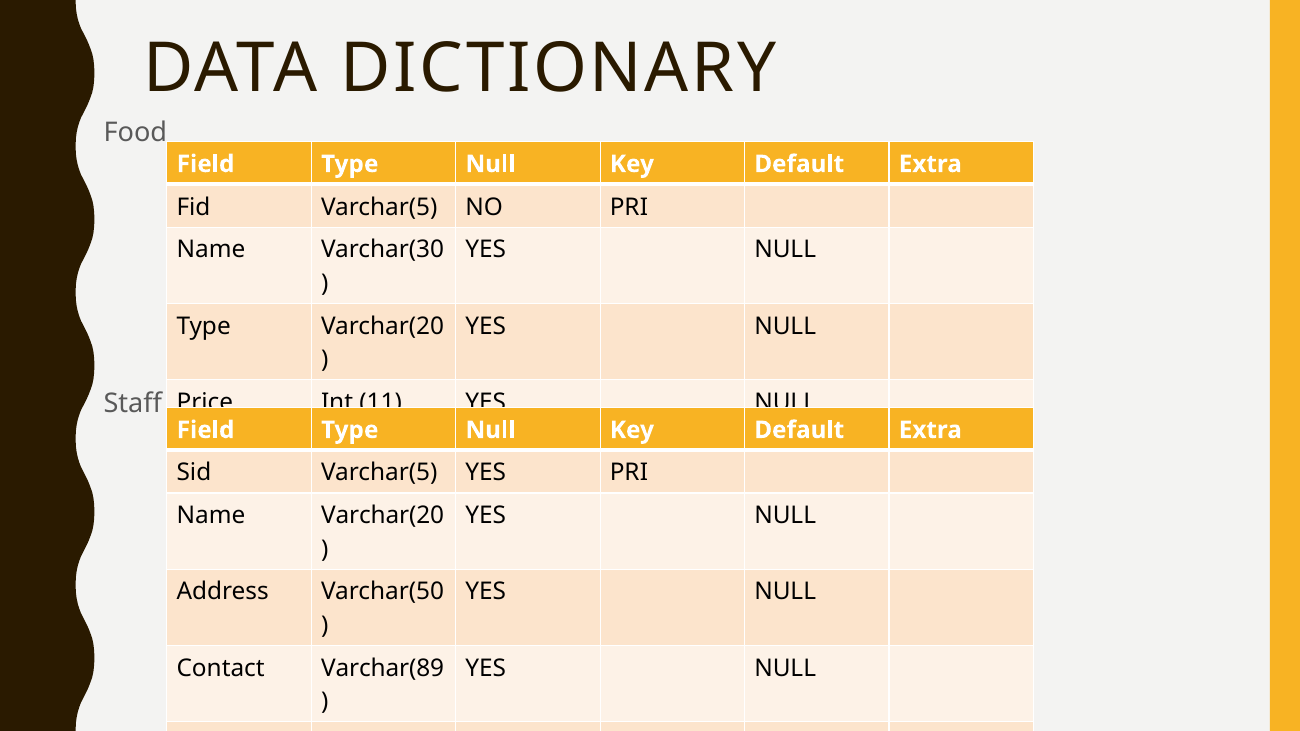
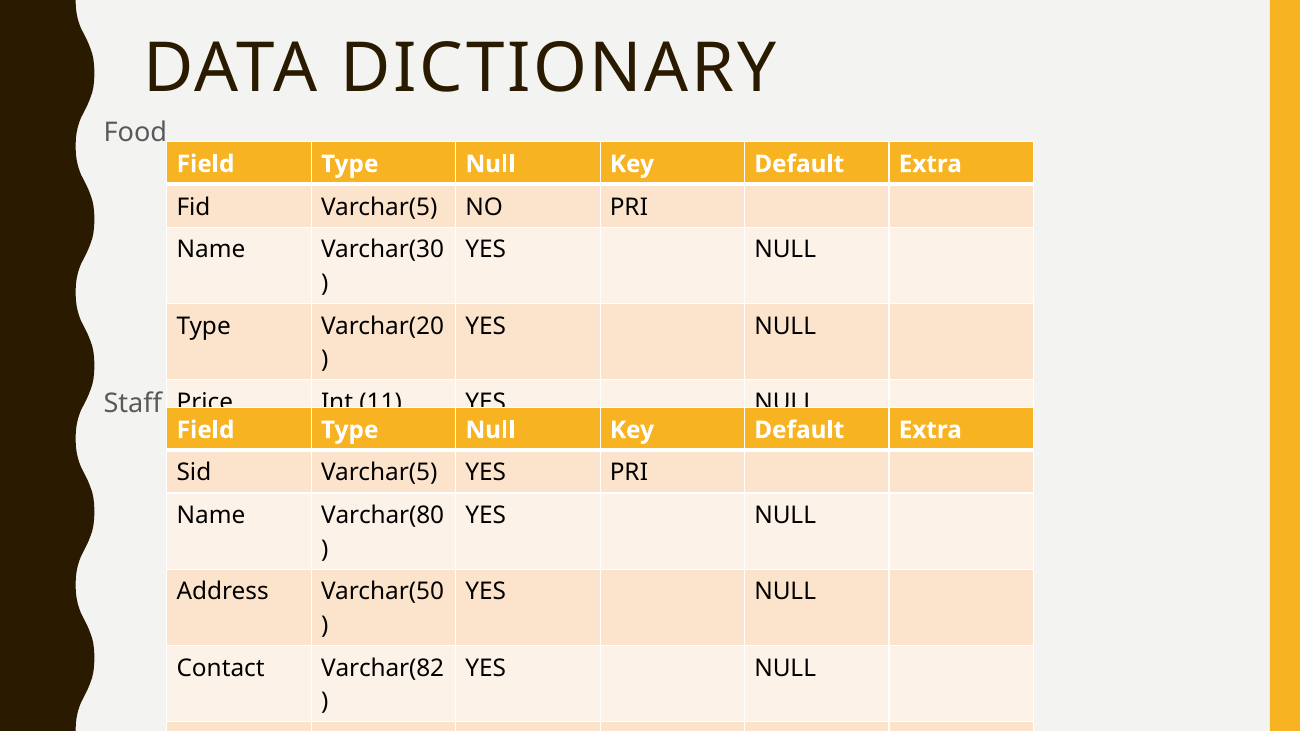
Name Varchar(20: Varchar(20 -> Varchar(80
Varchar(89: Varchar(89 -> Varchar(82
